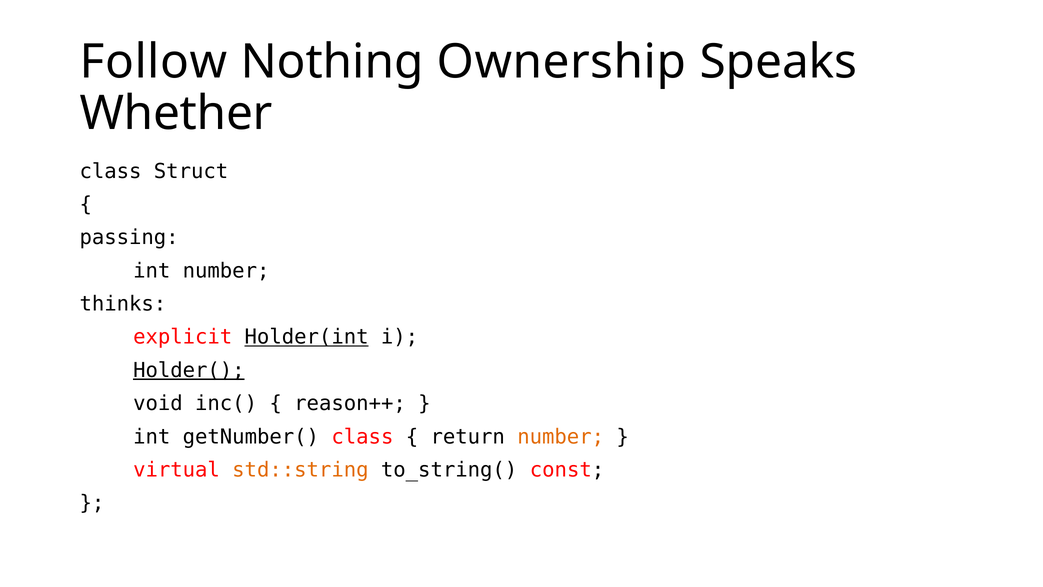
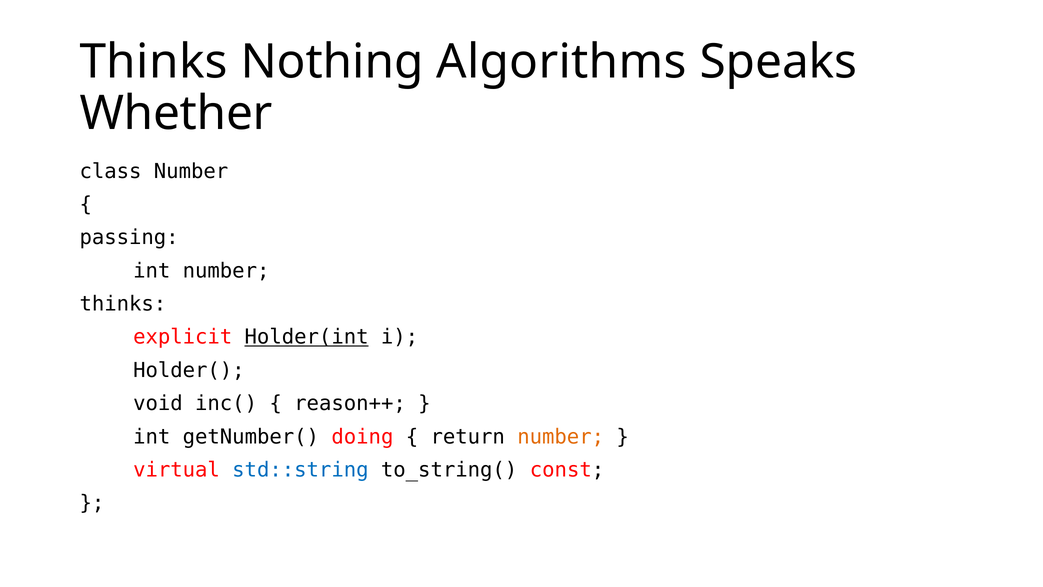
Follow at (154, 62): Follow -> Thinks
Ownership: Ownership -> Algorithms
class Struct: Struct -> Number
Holder( underline: present -> none
getNumber( class: class -> doing
std::string colour: orange -> blue
